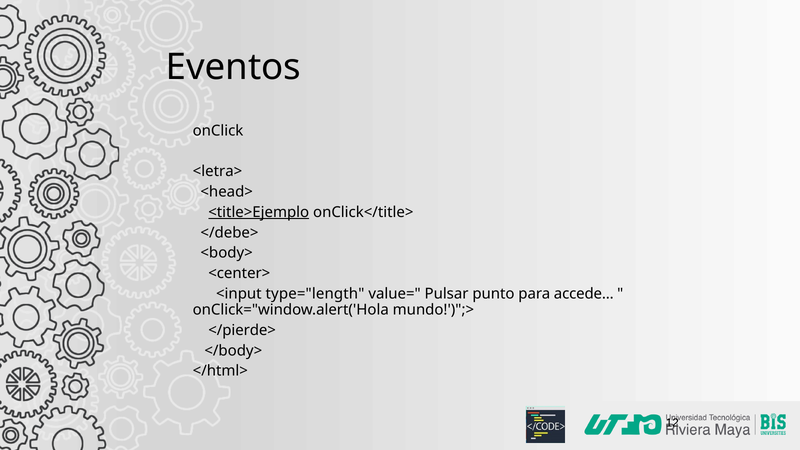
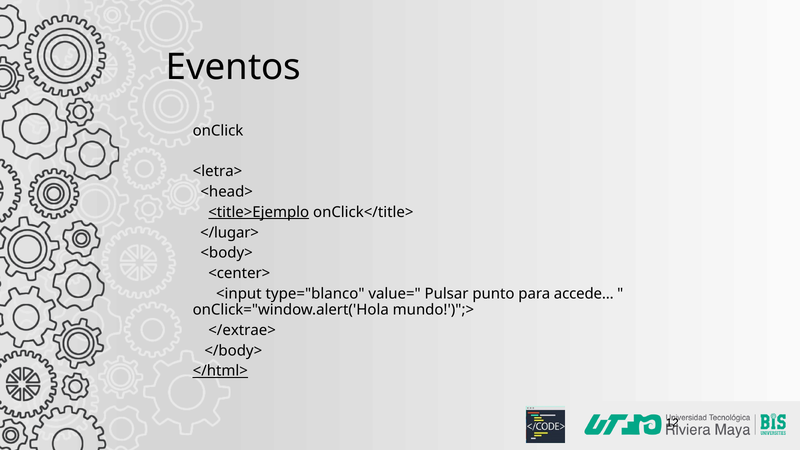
</debe>: </debe> -> </lugar>
type="length: type="length -> type="blanco
</pierde>: </pierde> -> </extrae>
</html> underline: none -> present
